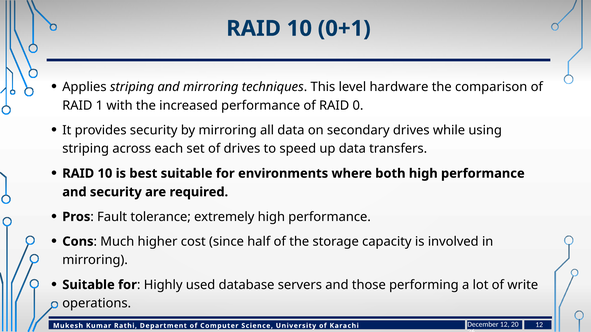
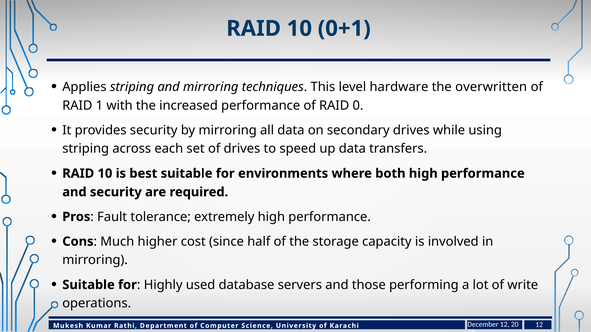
comparison: comparison -> overwritten
